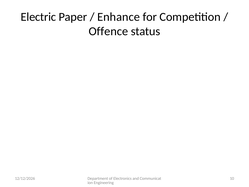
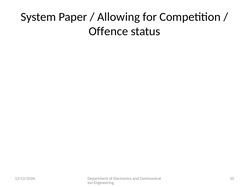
Electric: Electric -> System
Enhance: Enhance -> Allowing
